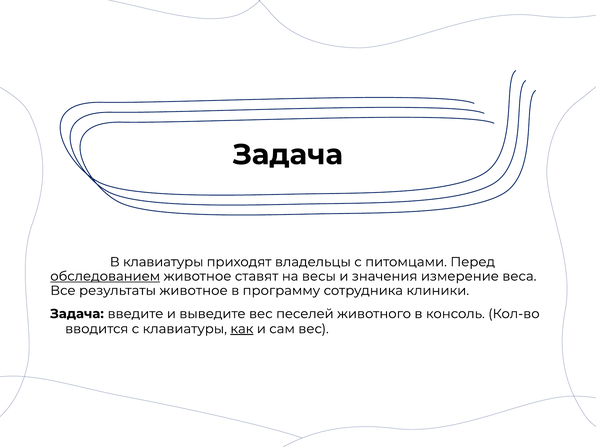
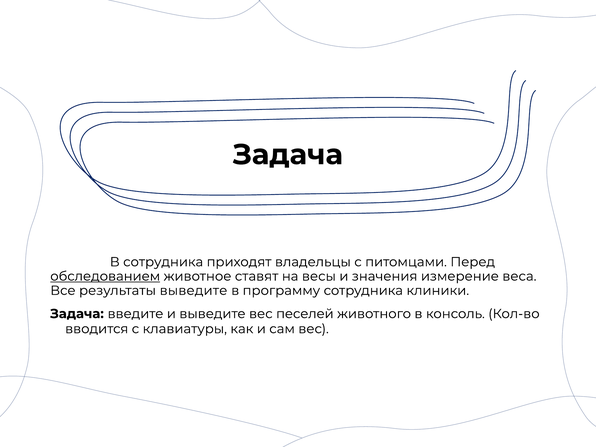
В клавиатуры: клавиатуры -> сотрудника
результаты животное: животное -> выведите
как underline: present -> none
